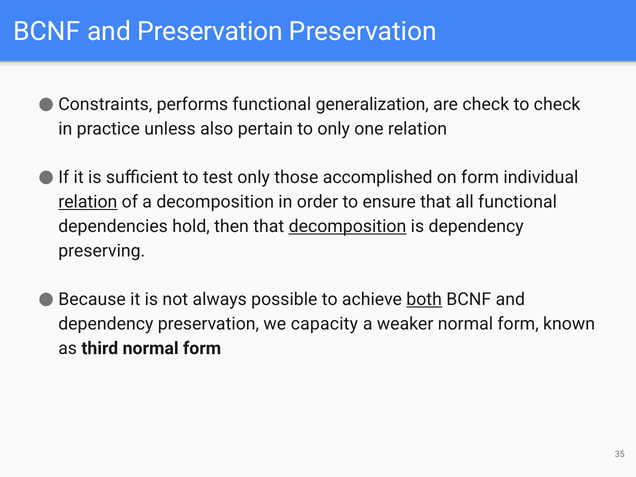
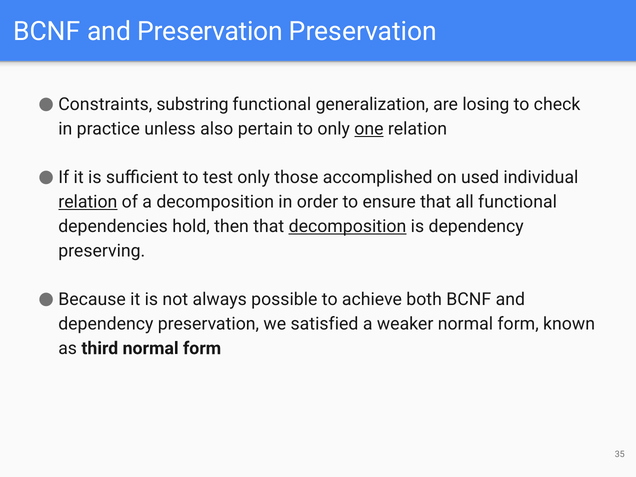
performs: performs -> substring
are check: check -> losing
one underline: none -> present
on form: form -> used
both underline: present -> none
capacity: capacity -> satisfied
